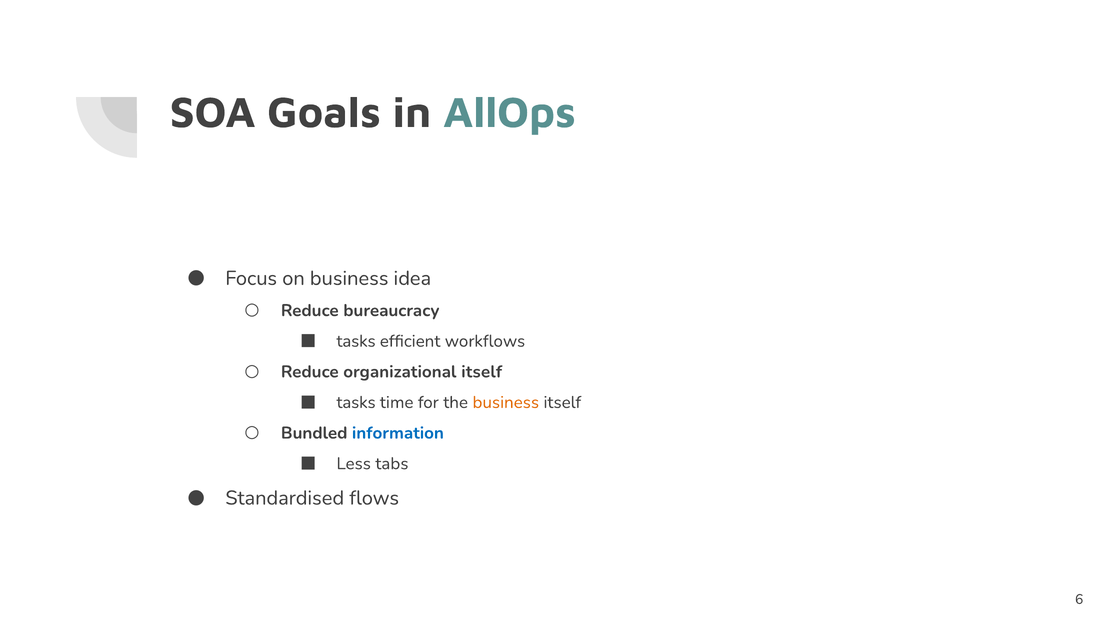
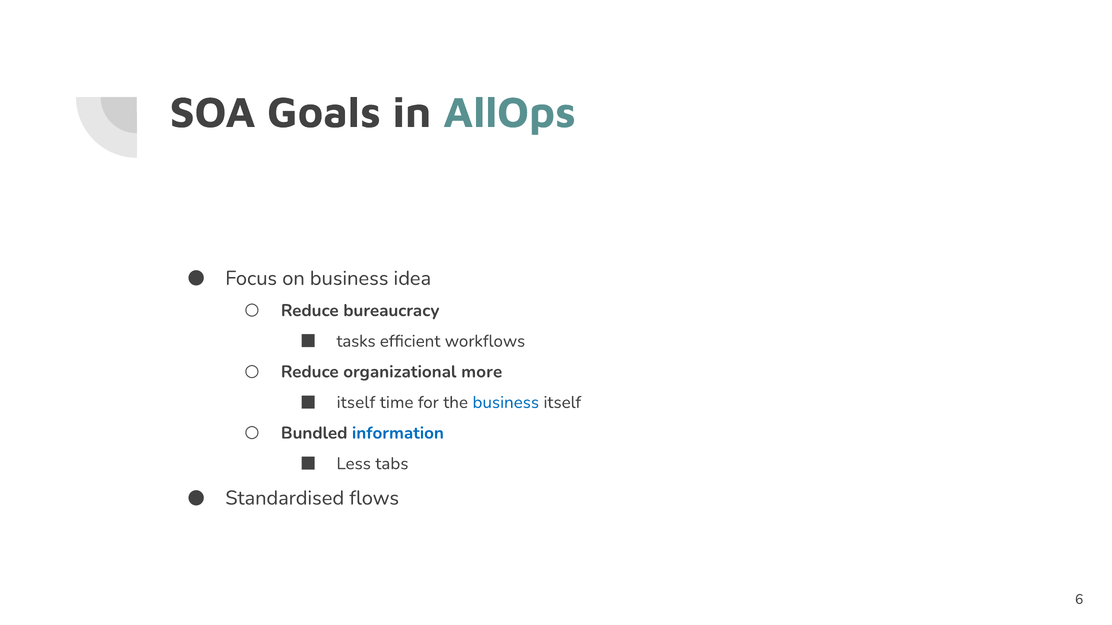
organizational itself: itself -> more
tasks at (356, 403): tasks -> itself
business at (506, 403) colour: orange -> blue
